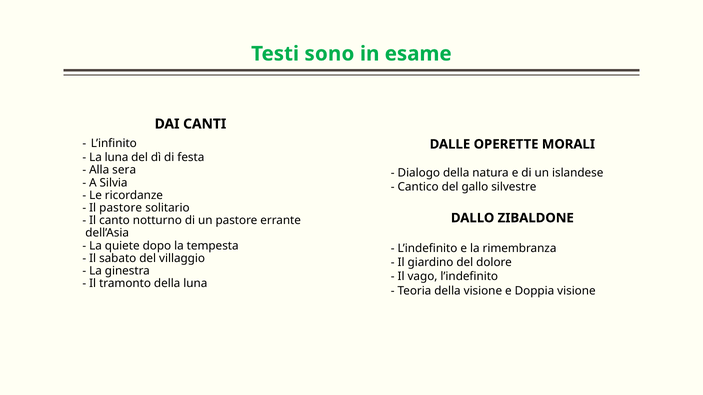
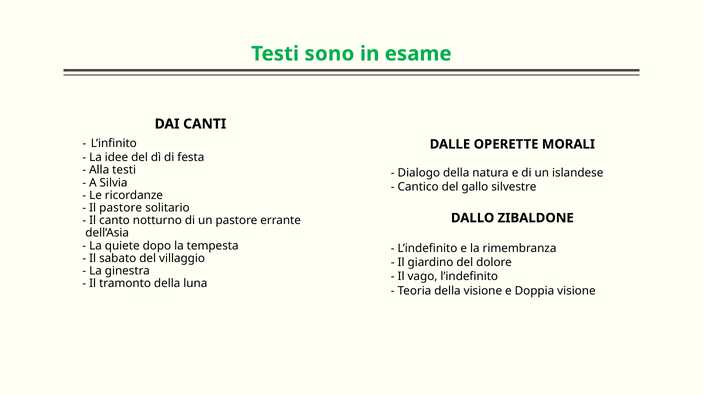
La luna: luna -> idee
Alla sera: sera -> testi
